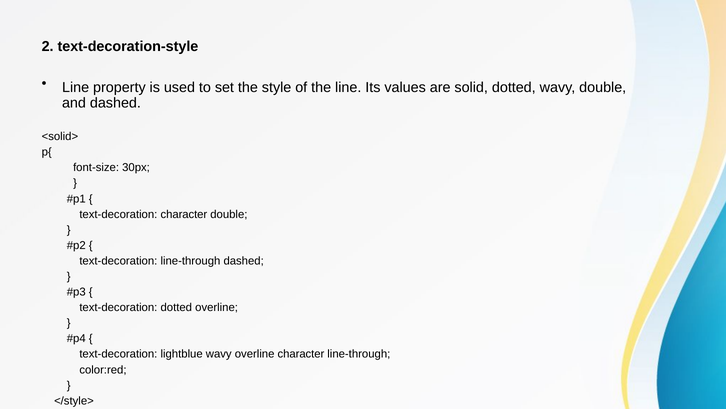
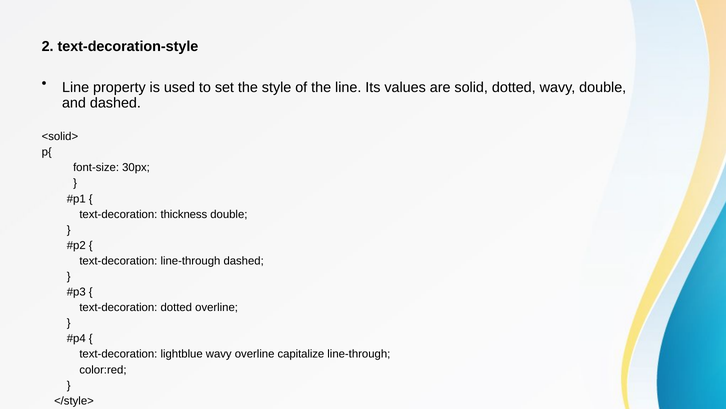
text-decoration character: character -> thickness
overline character: character -> capitalize
